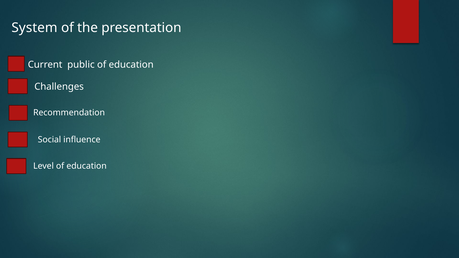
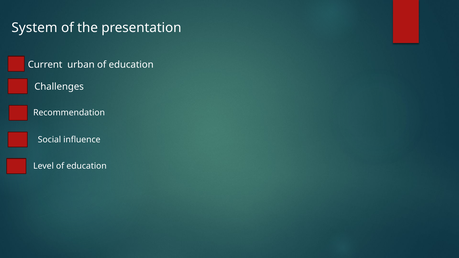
public: public -> urban
